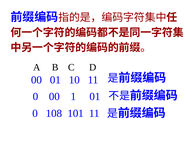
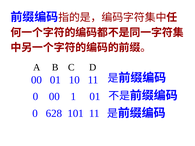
108: 108 -> 628
